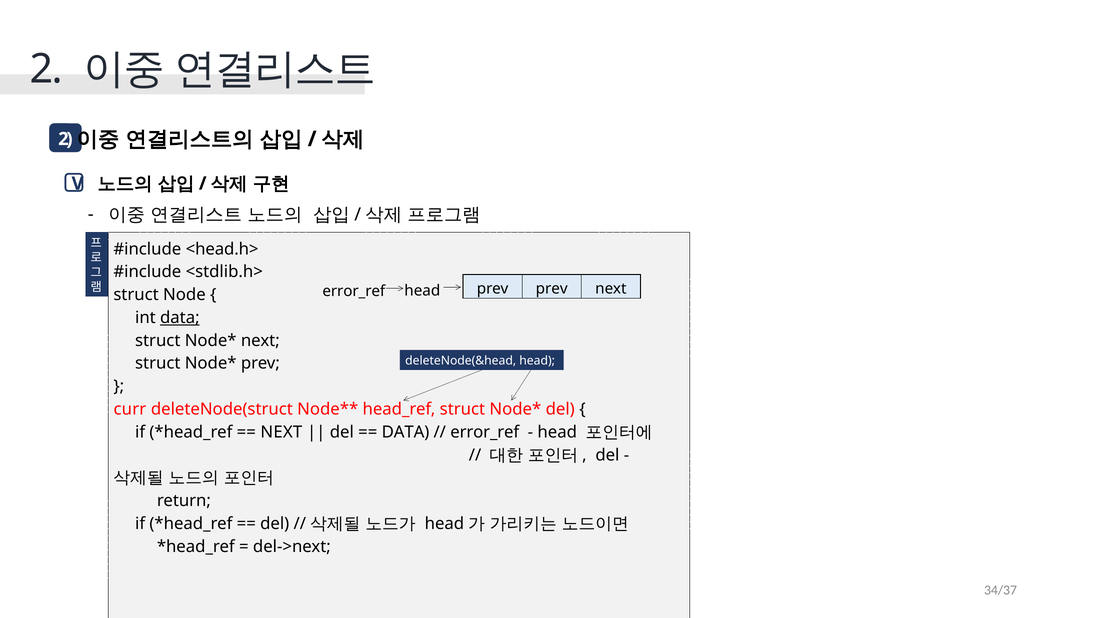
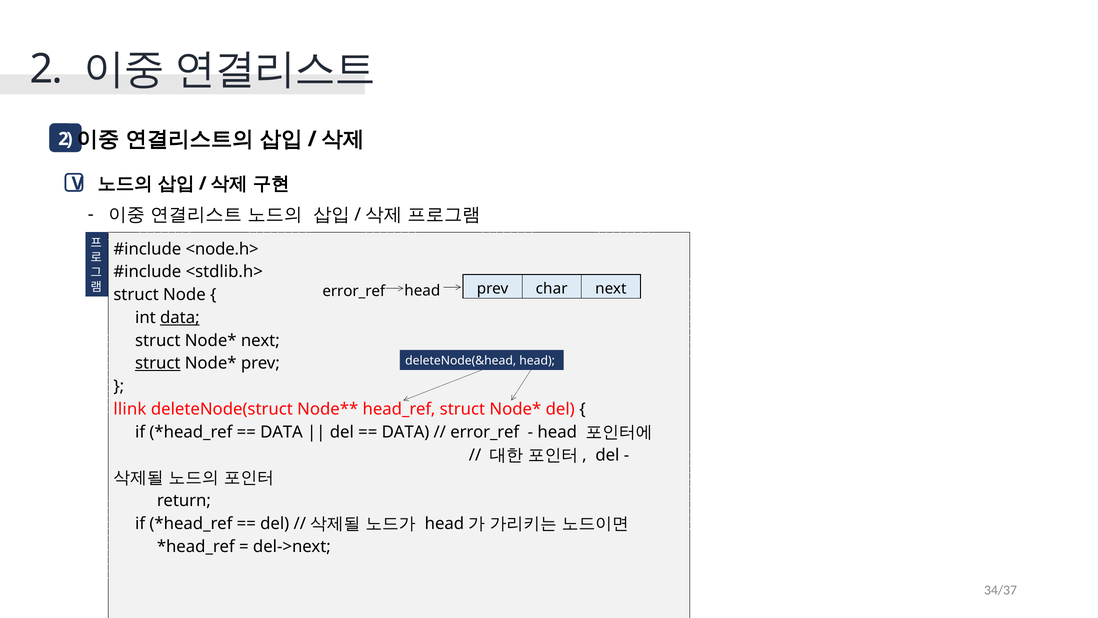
<head.h>: <head.h> -> <node.h>
prev prev: prev -> char
struct at (158, 363) underline: none -> present
curr: curr -> llink
NEXT at (281, 432): NEXT -> DATA
